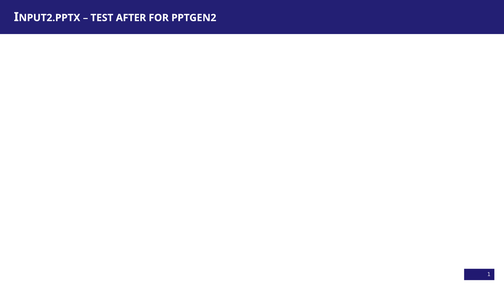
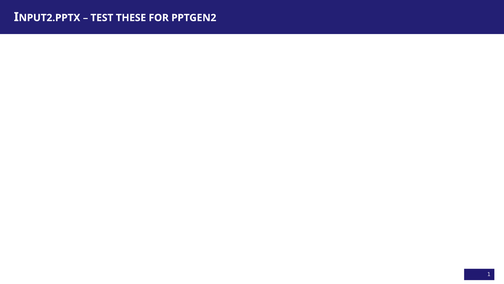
AFTER: AFTER -> THESE
